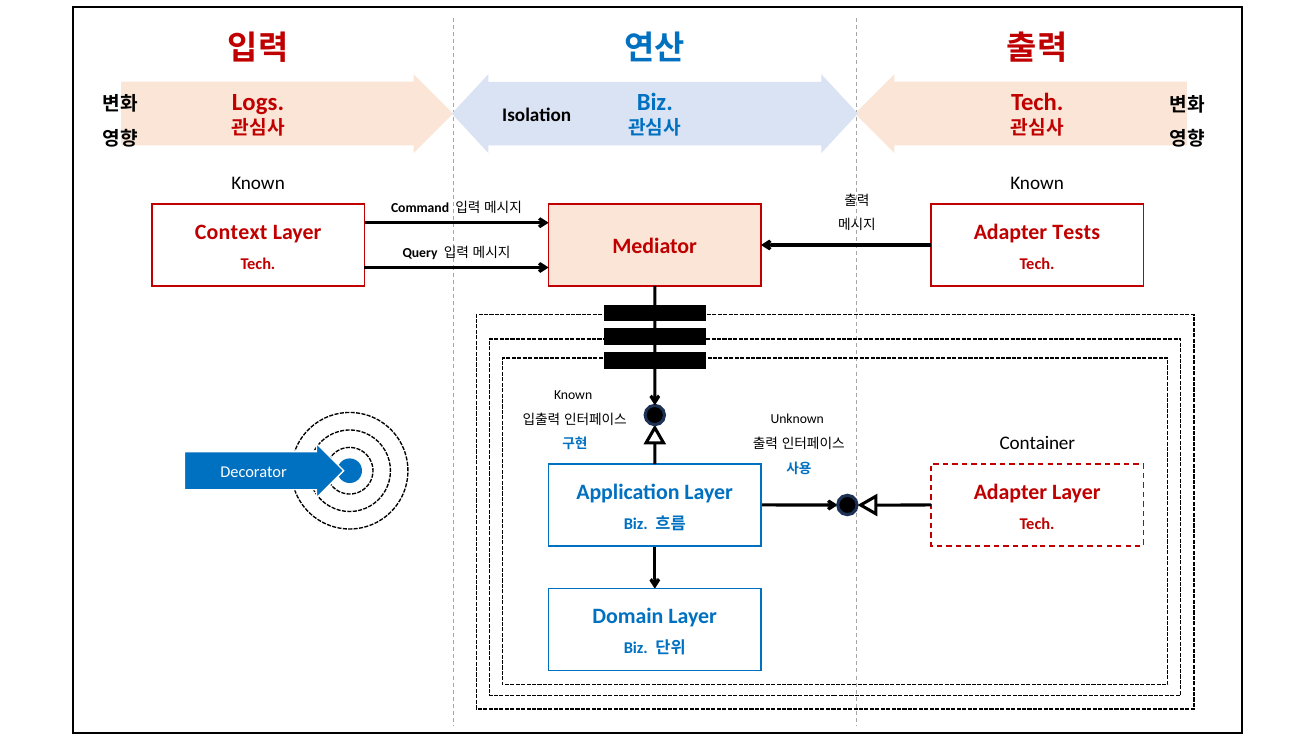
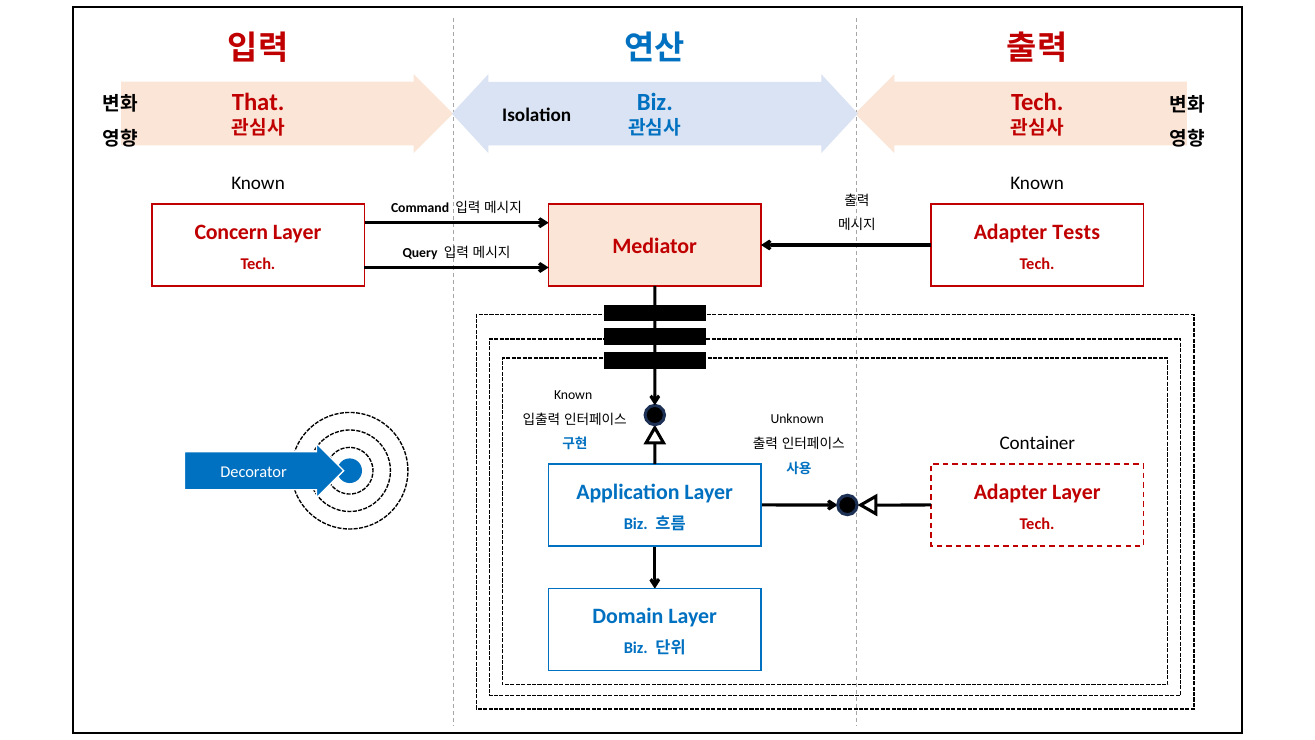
Logs: Logs -> That
Context: Context -> Concern
